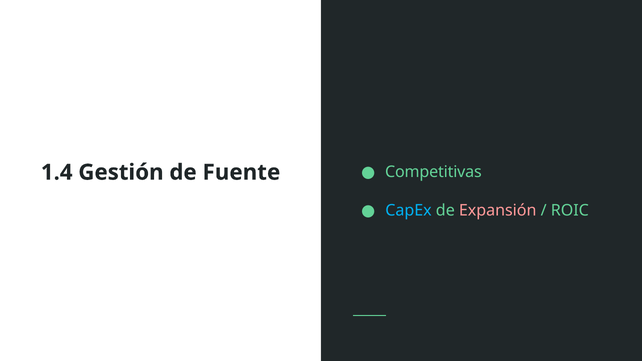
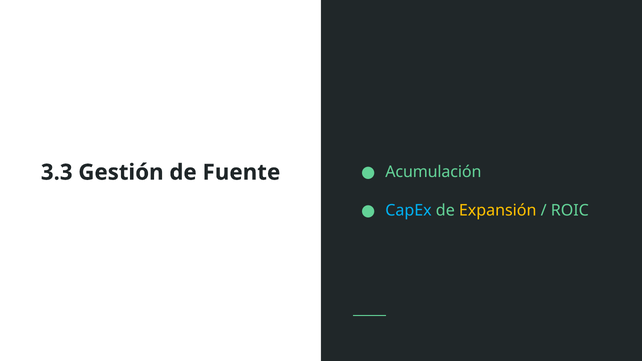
1.4: 1.4 -> 3.3
Competitivas: Competitivas -> Acumulación
Expansión colour: pink -> yellow
